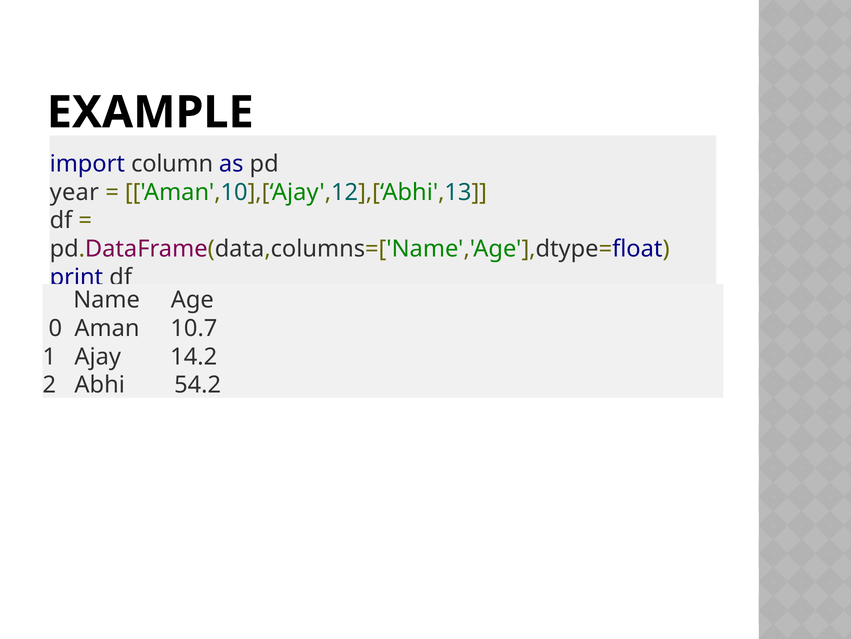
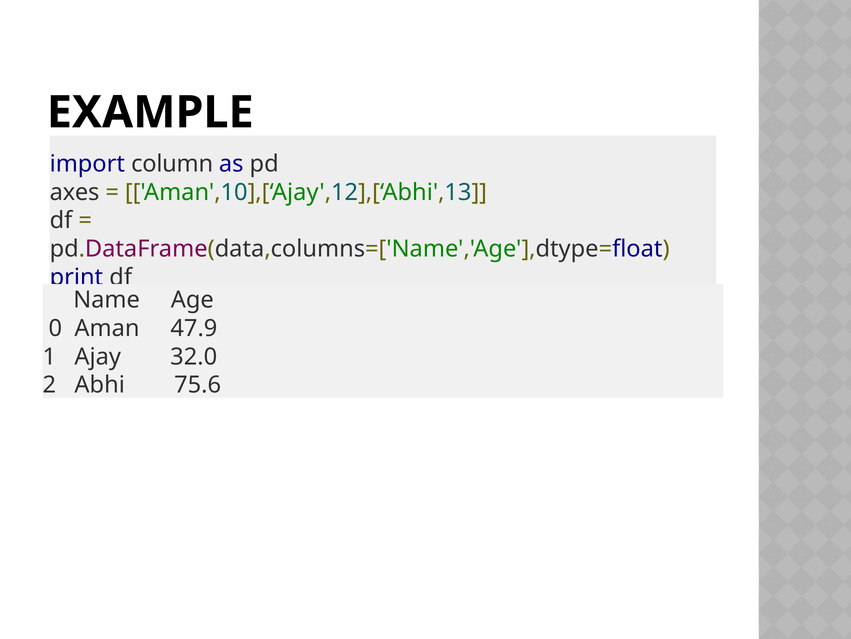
year: year -> axes
10.7: 10.7 -> 47.9
14.2: 14.2 -> 32.0
54.2: 54.2 -> 75.6
